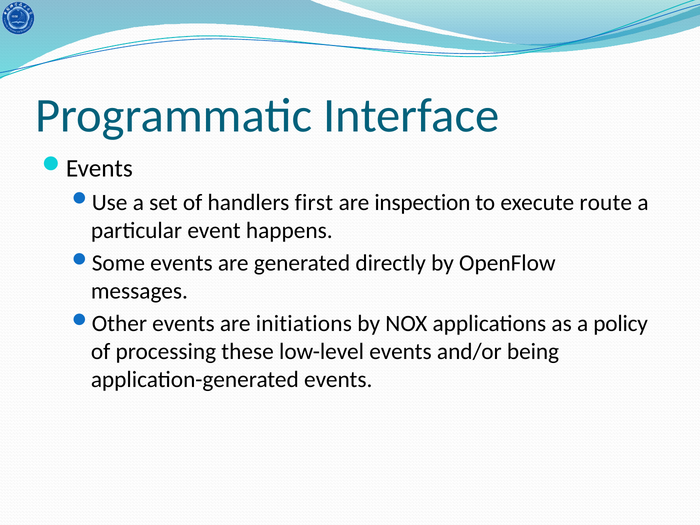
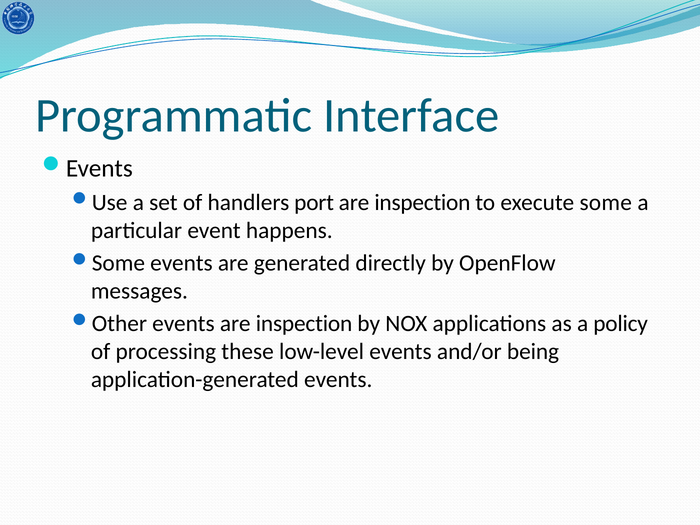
first: first -> port
route: route -> some
events are initiations: initiations -> inspection
